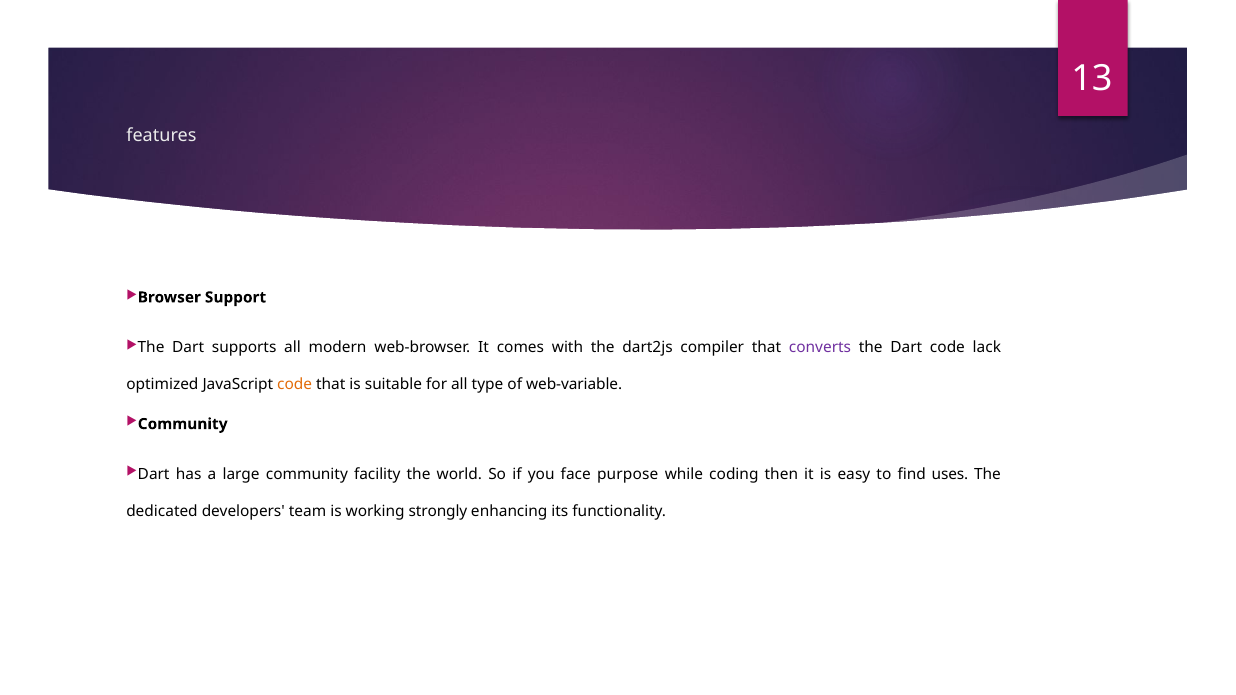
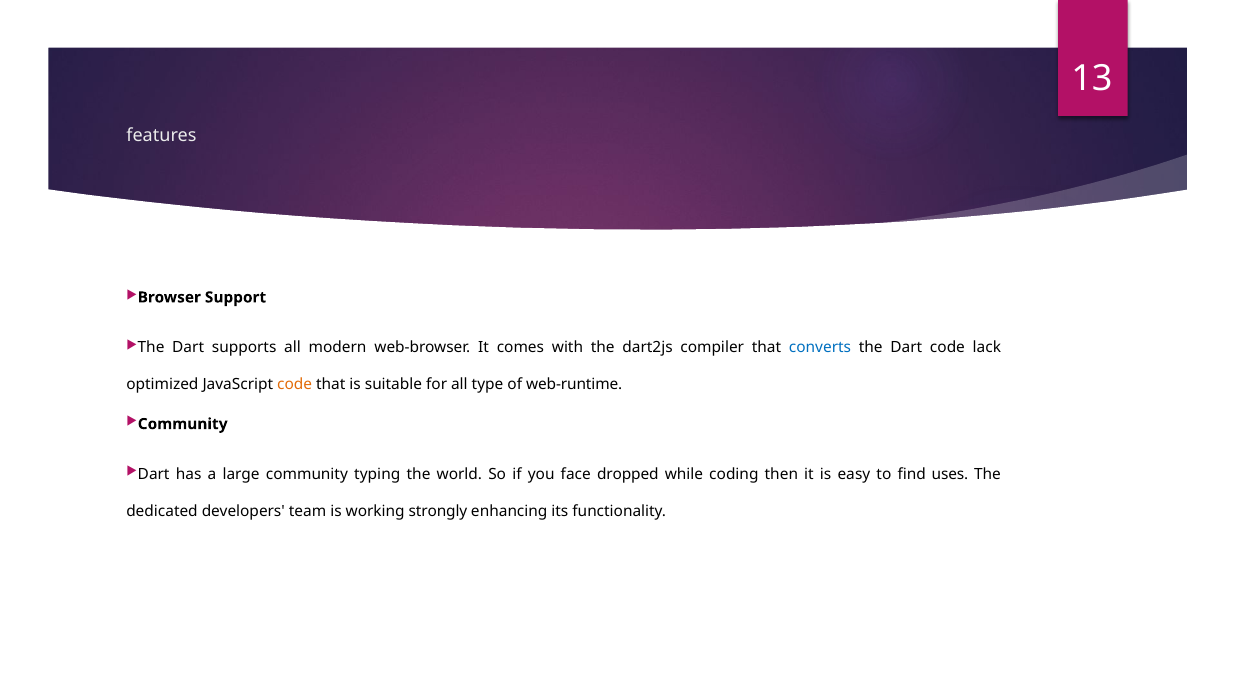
converts colour: purple -> blue
web-variable: web-variable -> web-runtime
facility: facility -> typing
purpose: purpose -> dropped
